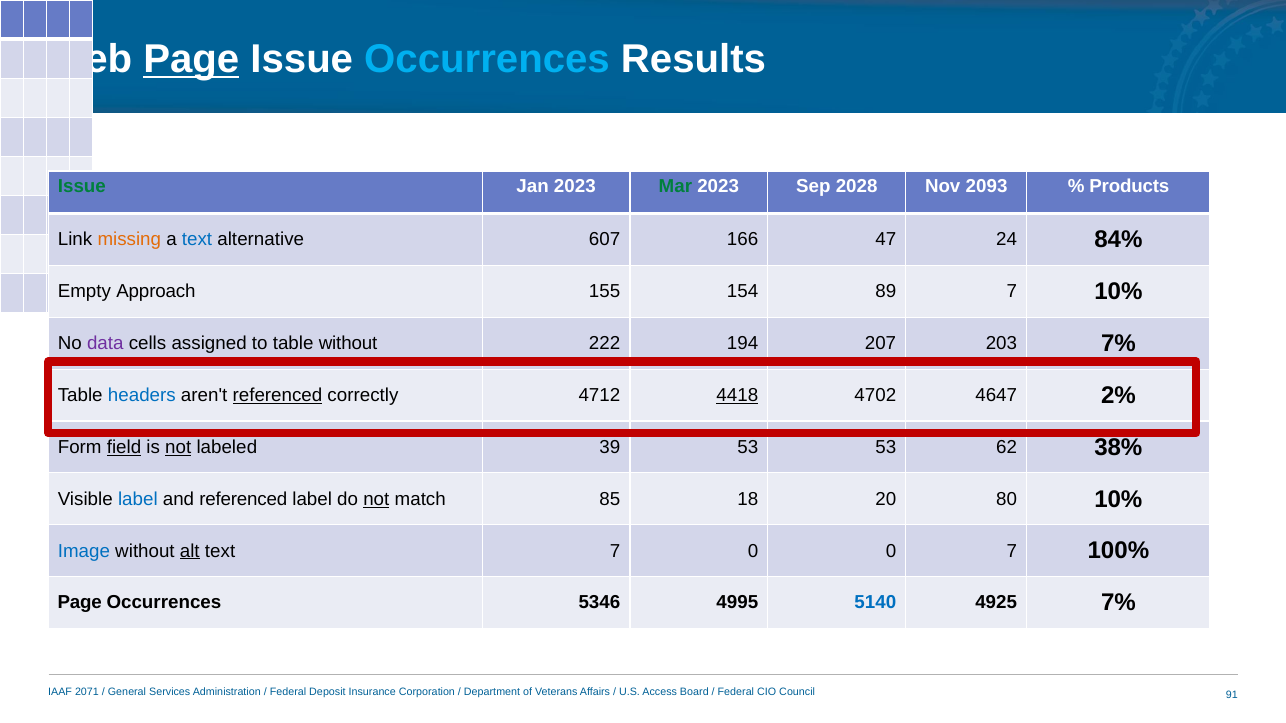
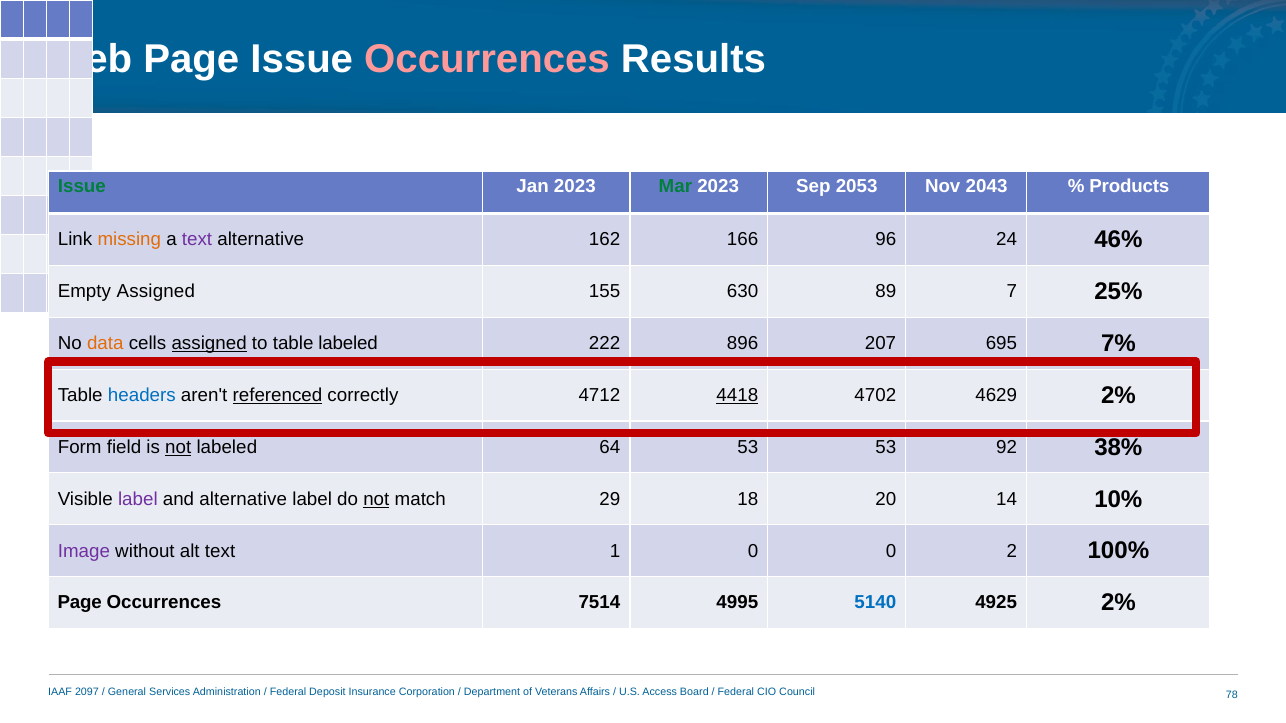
Page at (191, 60) underline: present -> none
Occurrences at (487, 60) colour: light blue -> pink
2028: 2028 -> 2053
2093: 2093 -> 2043
text at (197, 240) colour: blue -> purple
607: 607 -> 162
47: 47 -> 96
84%: 84% -> 46%
Empty Approach: Approach -> Assigned
154: 154 -> 630
7 10%: 10% -> 25%
data colour: purple -> orange
assigned at (209, 344) underline: none -> present
table without: without -> labeled
194: 194 -> 896
203: 203 -> 695
4647: 4647 -> 4629
field underline: present -> none
39: 39 -> 64
62: 62 -> 92
label at (138, 499) colour: blue -> purple
and referenced: referenced -> alternative
85: 85 -> 29
80: 80 -> 14
Image colour: blue -> purple
alt underline: present -> none
text 7: 7 -> 1
0 7: 7 -> 2
5346: 5346 -> 7514
4925 7%: 7% -> 2%
2071: 2071 -> 2097
91: 91 -> 78
